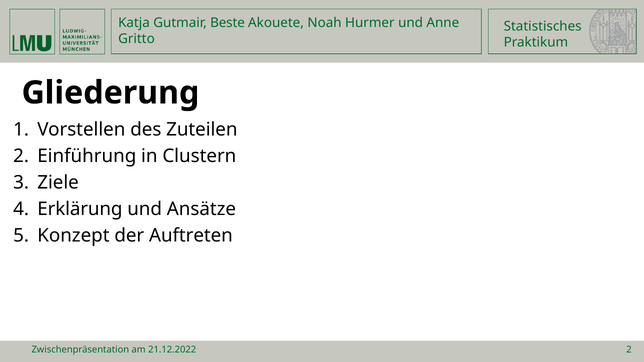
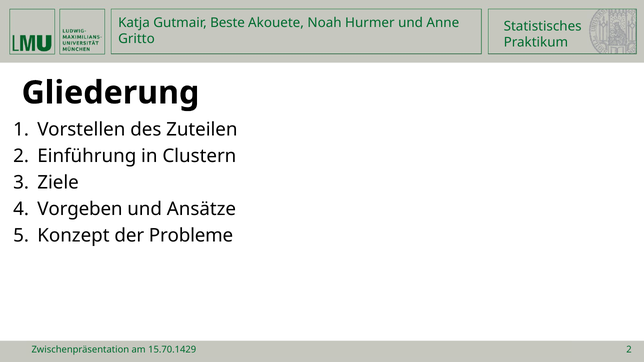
Erklärung: Erklärung -> Vorgeben
Auftreten: Auftreten -> Probleme
21.12.2022: 21.12.2022 -> 15.70.1429
